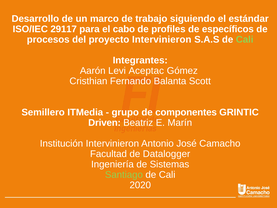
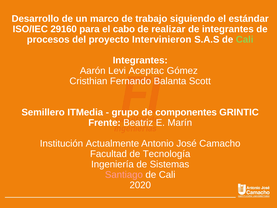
29117: 29117 -> 29160
profiles: profiles -> realizar
de específicos: específicos -> integrantes
Driven: Driven -> Frente
Institución Intervinieron: Intervinieron -> Actualmente
Datalogger: Datalogger -> Tecnología
Santiago colour: light green -> pink
